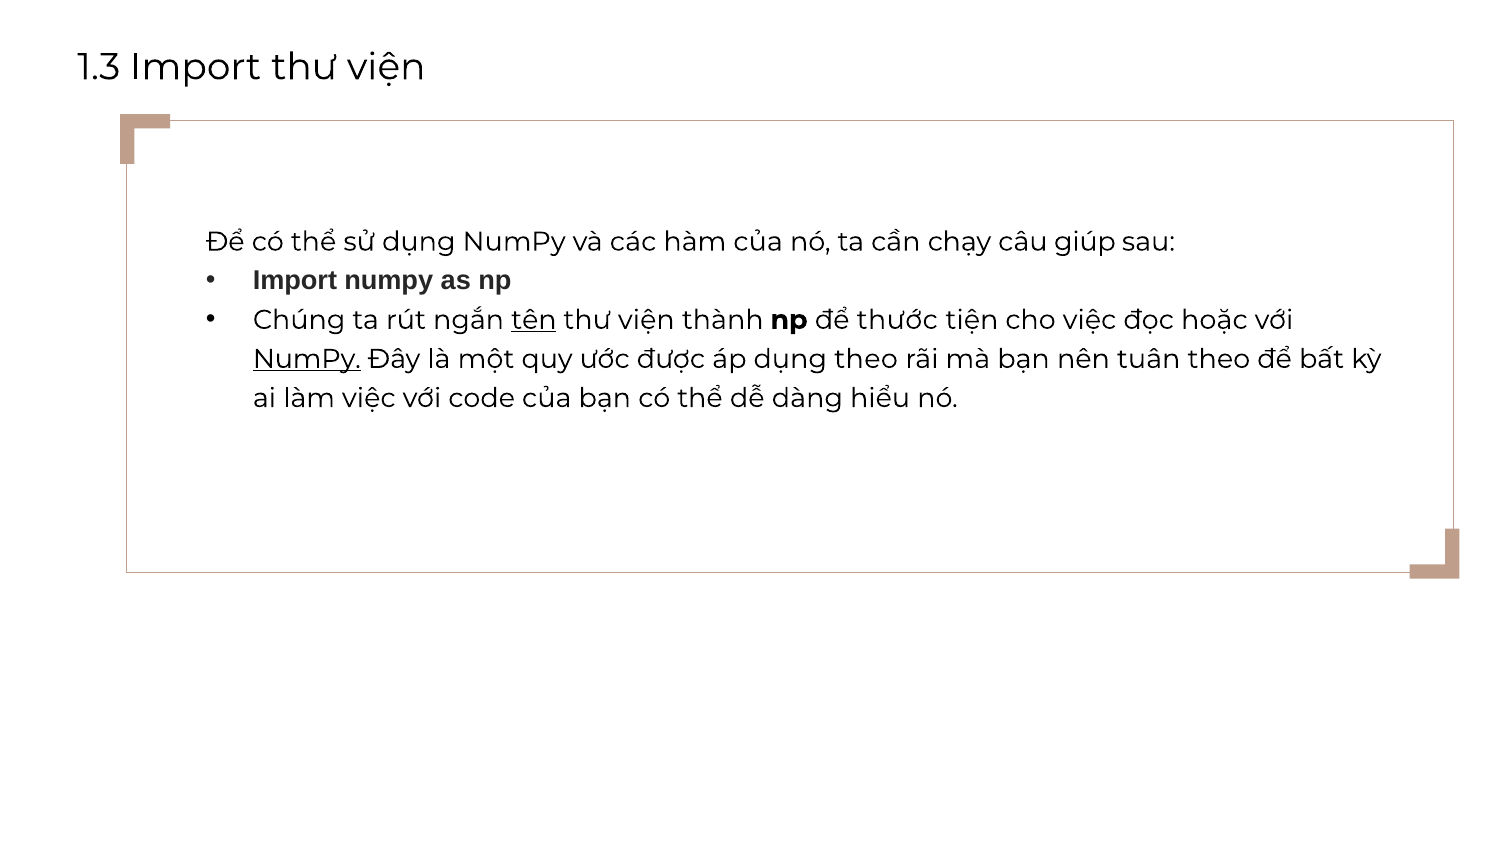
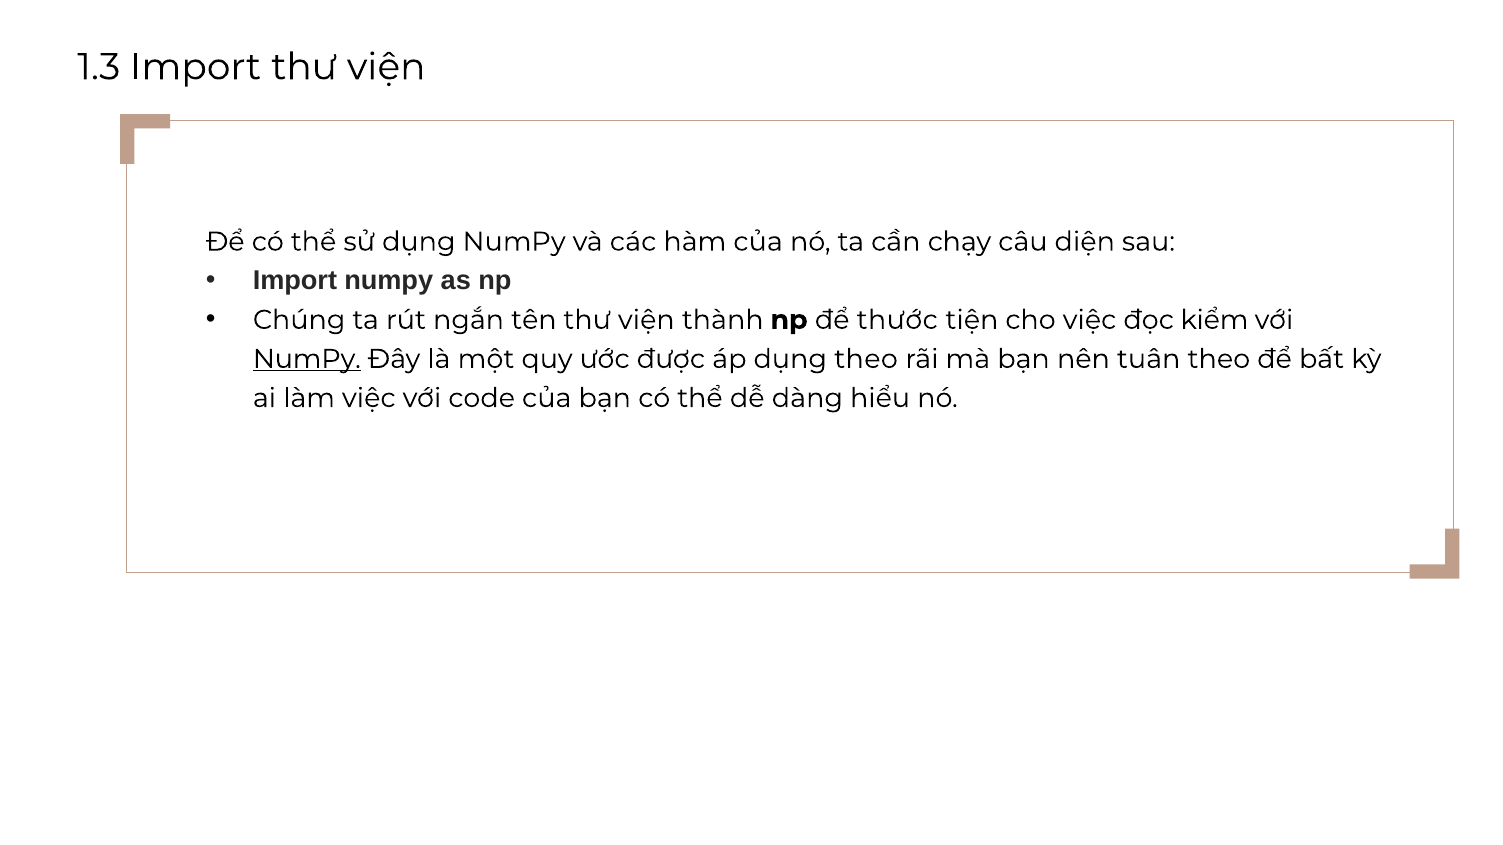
giúp: giúp -> diện
tên underline: present -> none
hoặc: hoặc -> kiểm
